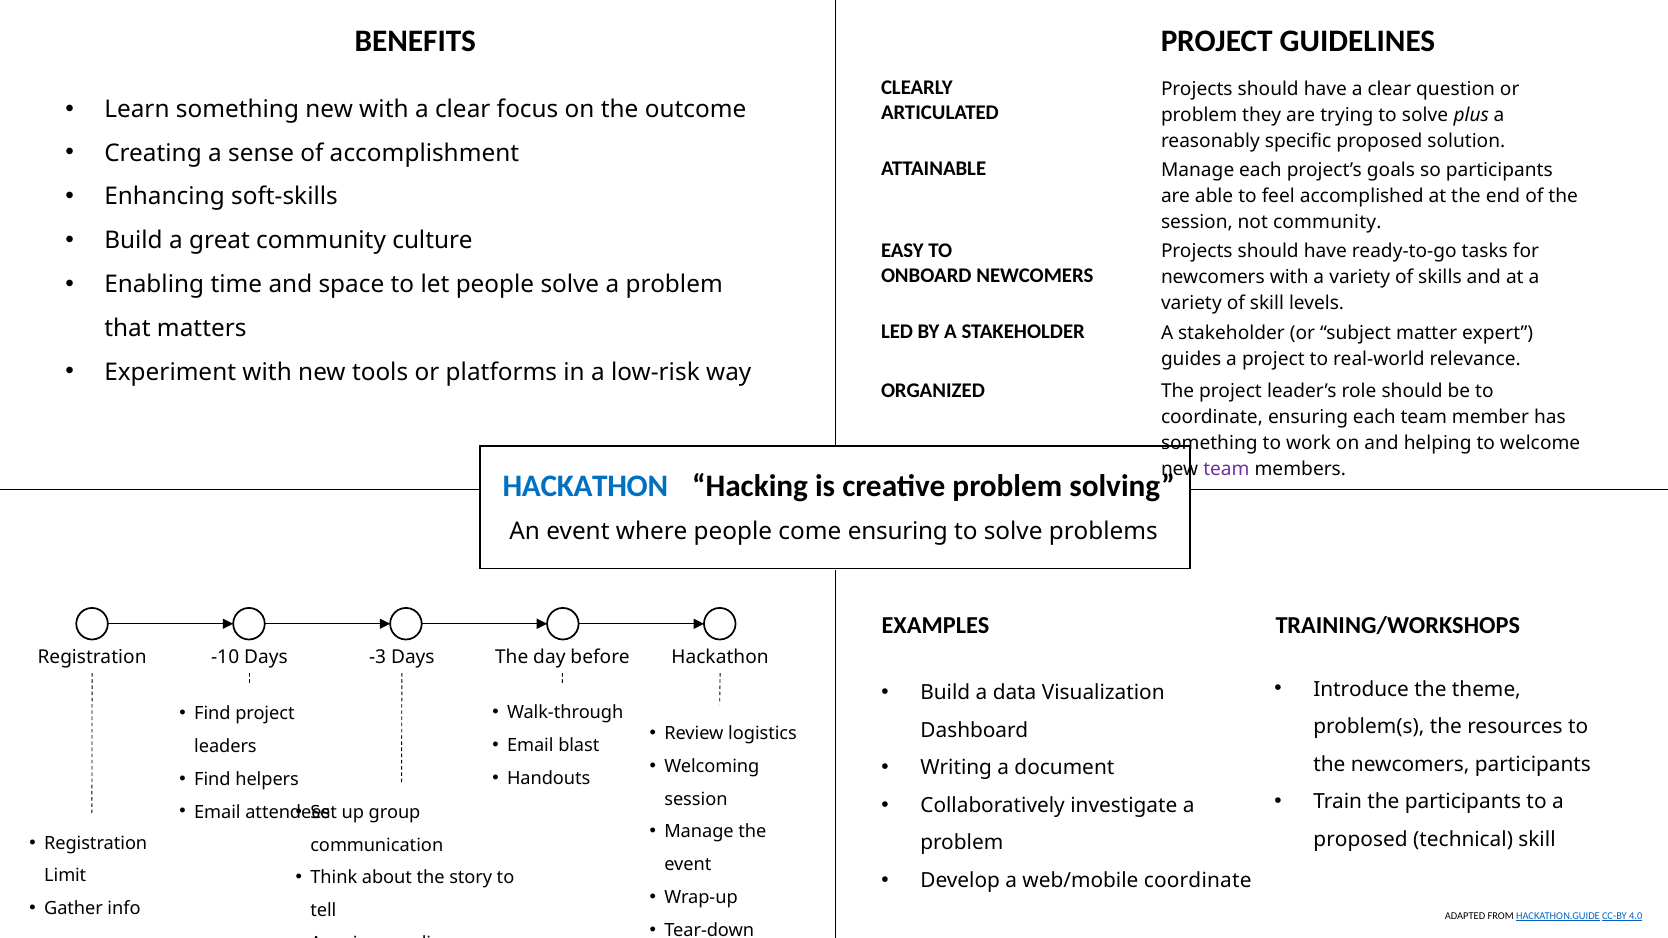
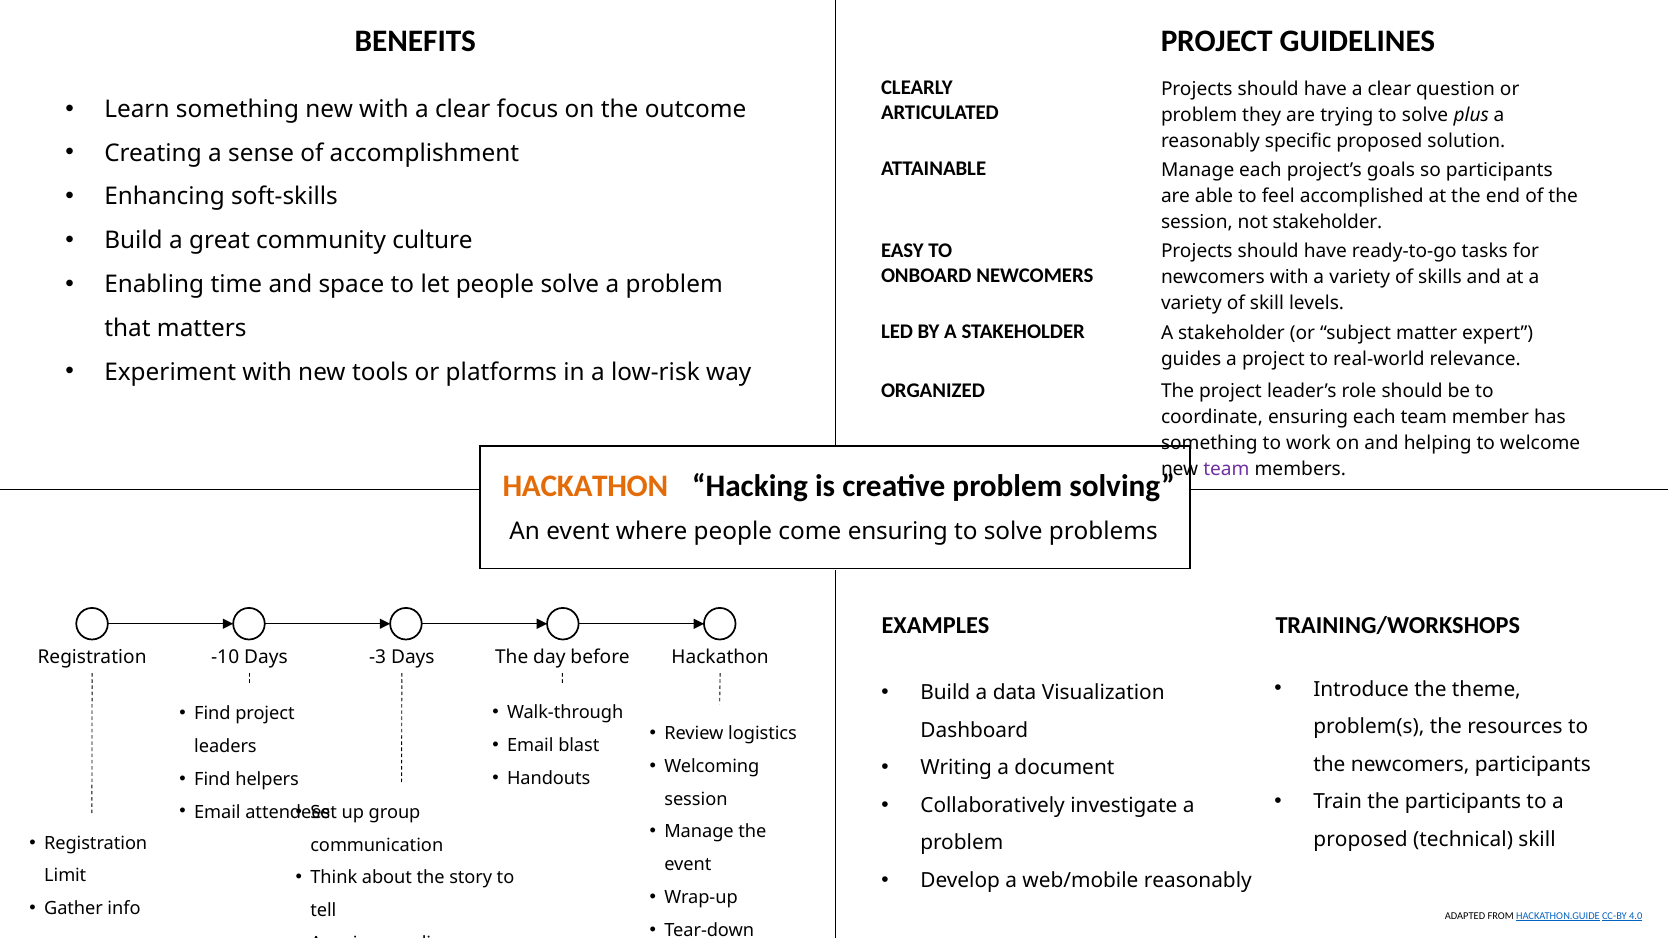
not community: community -> stakeholder
HACKATHON at (585, 486) colour: blue -> orange
web/mobile coordinate: coordinate -> reasonably
